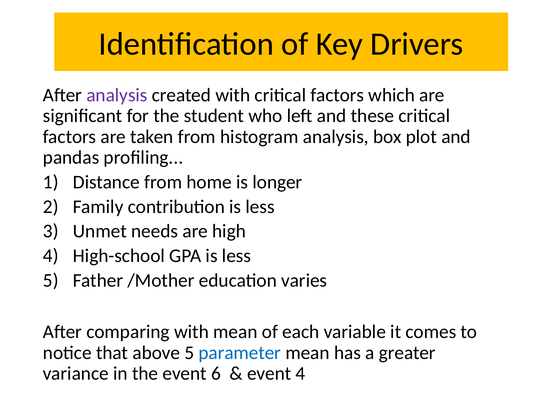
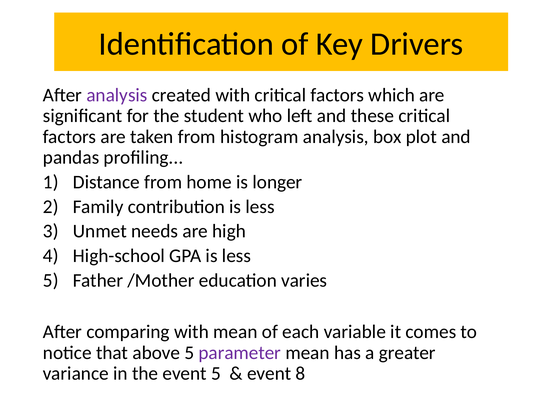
parameter colour: blue -> purple
event 6: 6 -> 5
event 4: 4 -> 8
